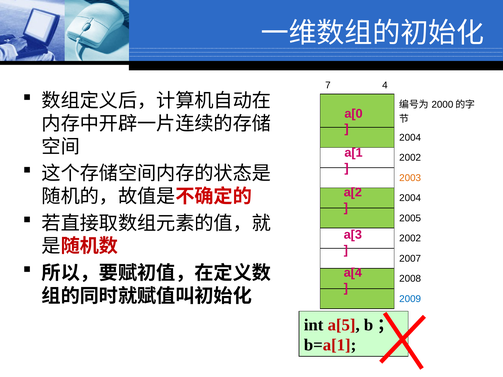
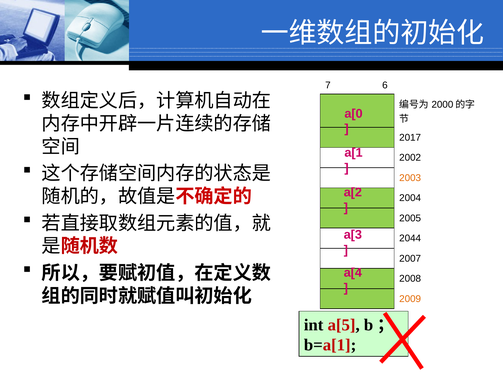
4: 4 -> 6
2004 at (410, 138): 2004 -> 2017
2002 at (410, 239): 2002 -> 2044
2009 colour: blue -> orange
